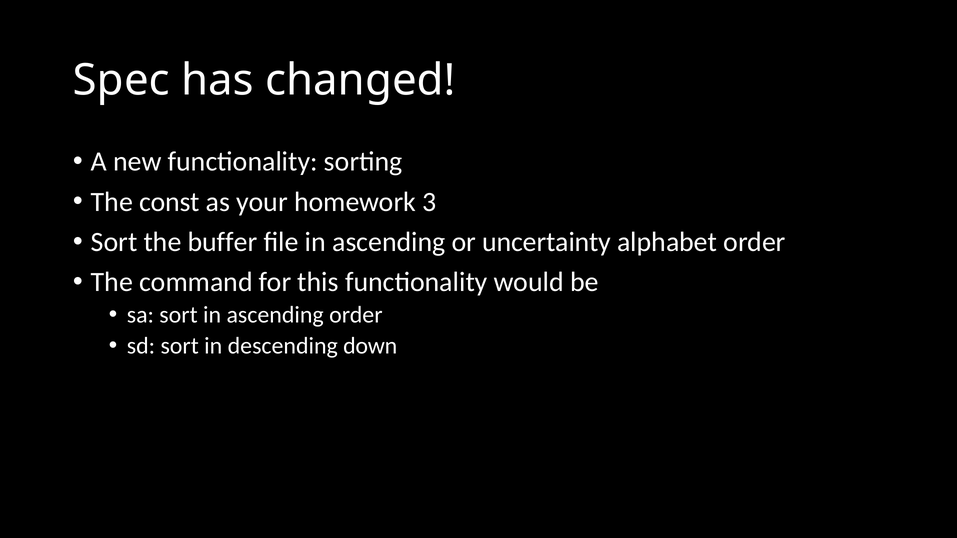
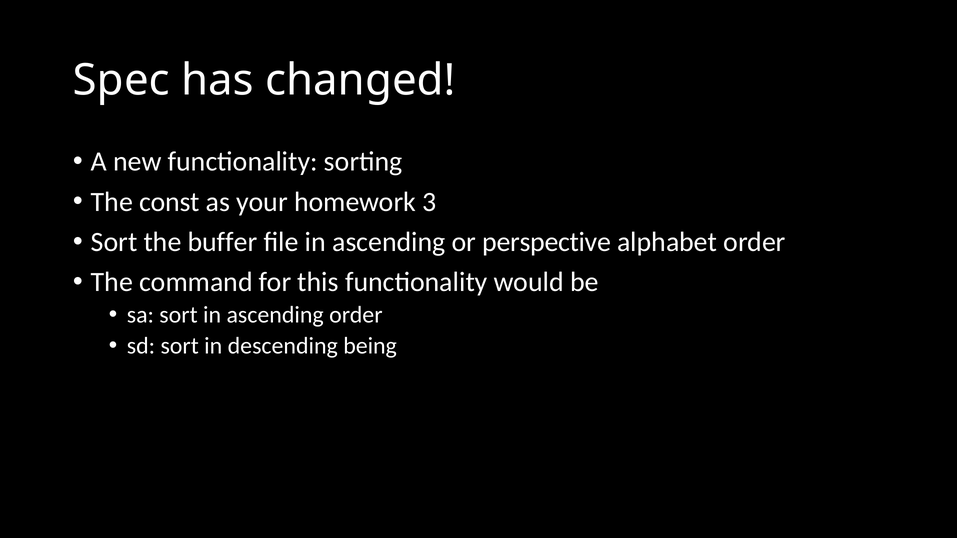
uncertainty: uncertainty -> perspective
down: down -> being
